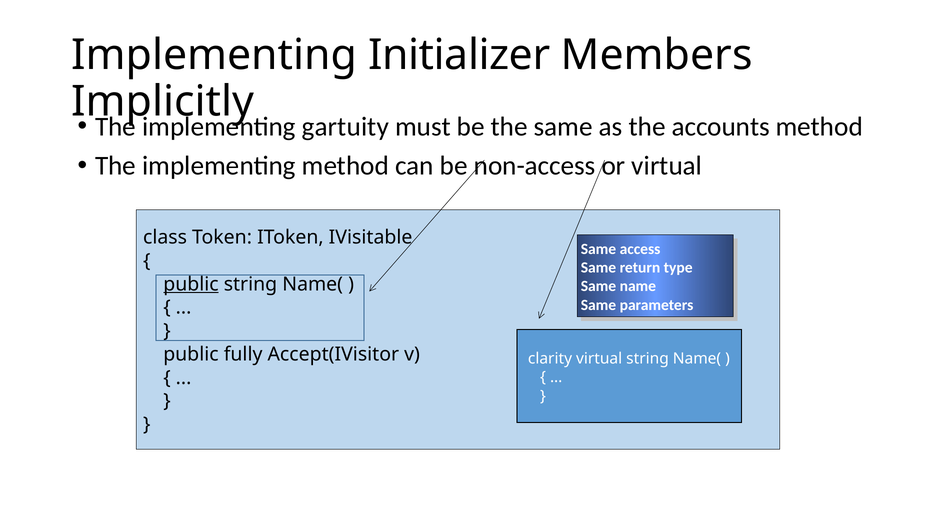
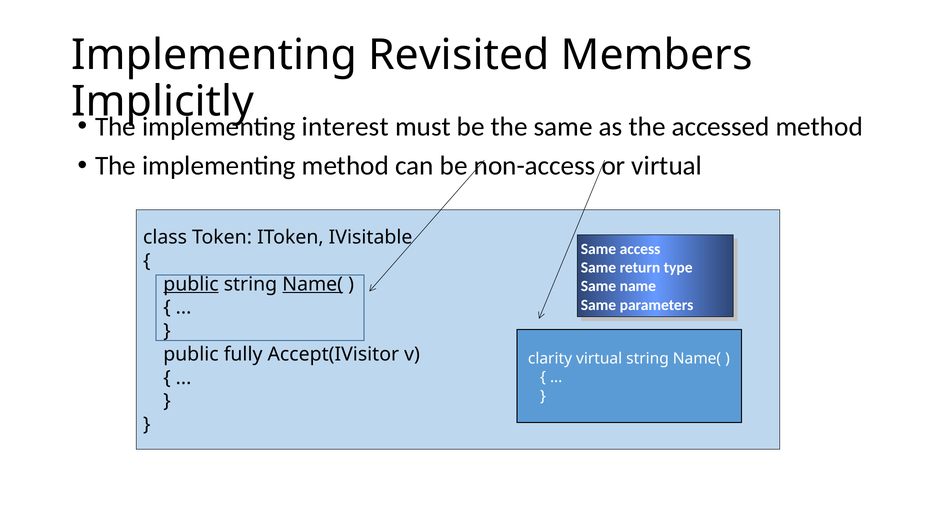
Initializer: Initializer -> Revisited
gartuity: gartuity -> interest
accounts: accounts -> accessed
Name( at (313, 284) underline: none -> present
